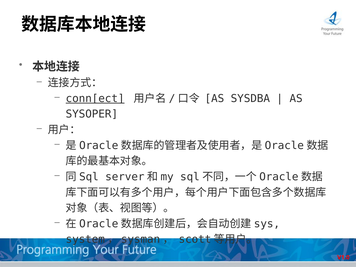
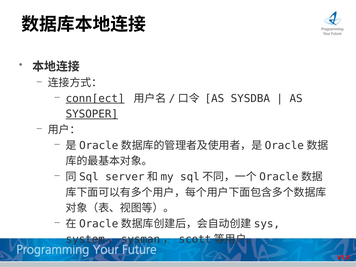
SYSOPER underline: none -> present
